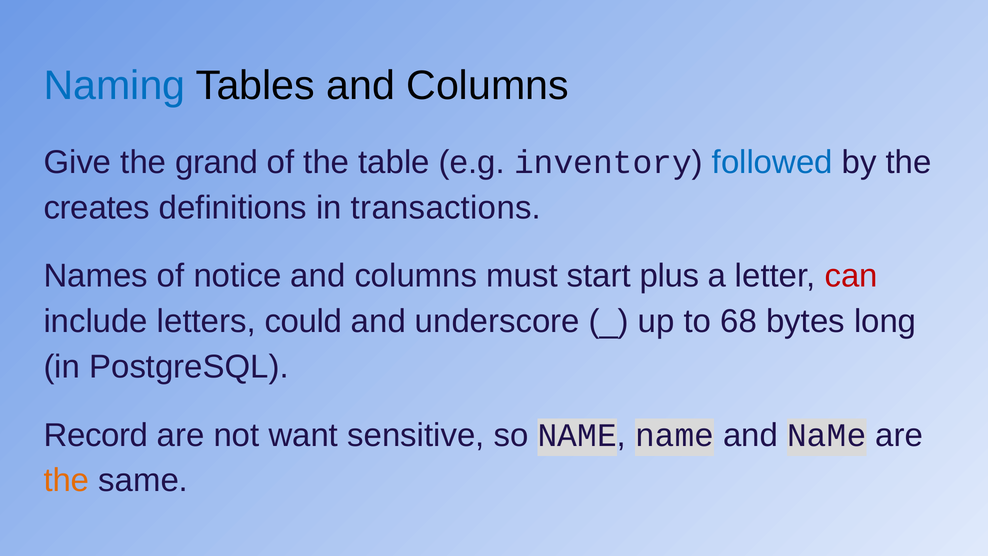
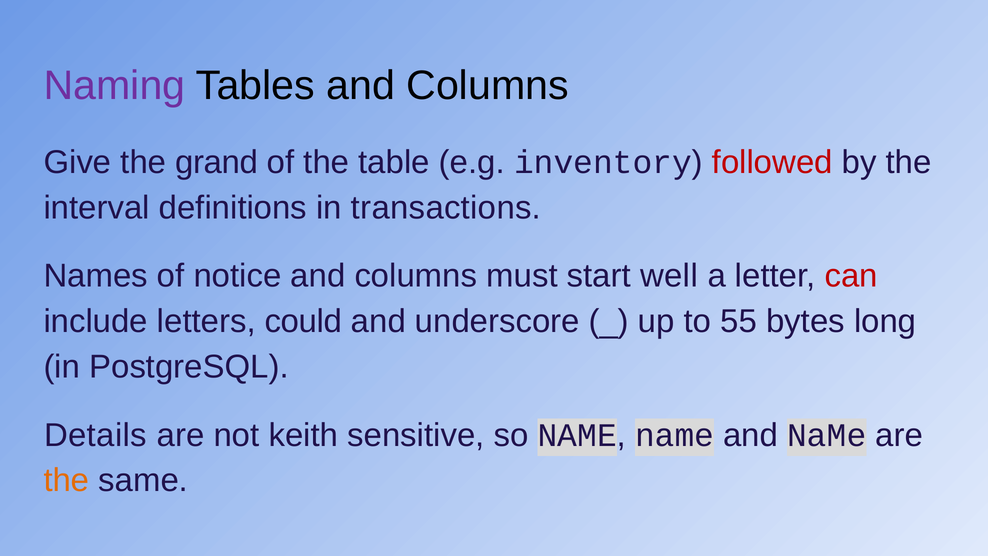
Naming colour: blue -> purple
followed colour: blue -> red
creates: creates -> interval
plus: plus -> well
68: 68 -> 55
Record: Record -> Details
want: want -> keith
